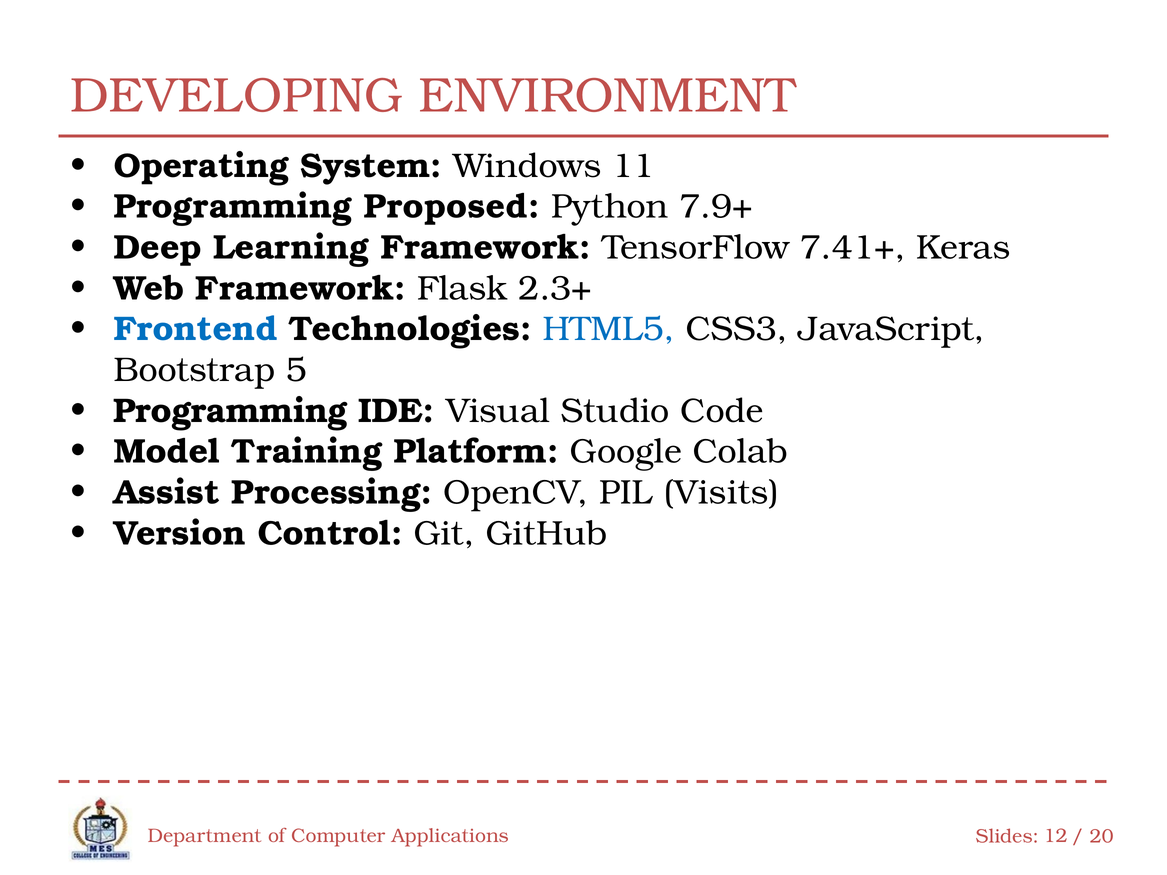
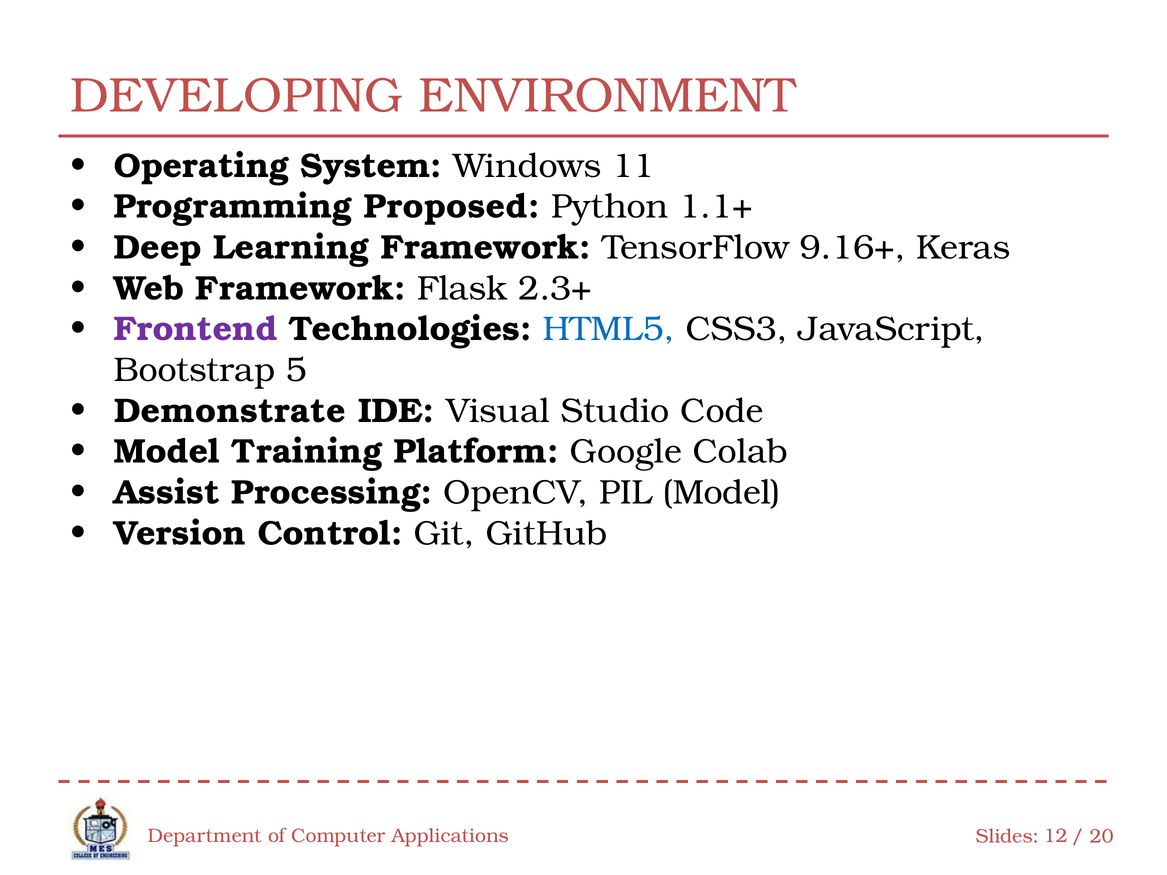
7.9+: 7.9+ -> 1.1+
7.41+: 7.41+ -> 9.16+
Frontend colour: blue -> purple
Programming at (230, 411): Programming -> Demonstrate
PIL Visits: Visits -> Model
